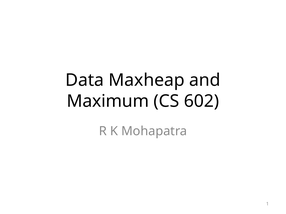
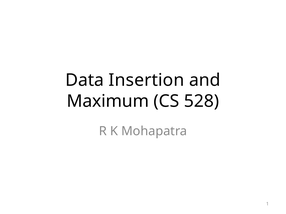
Maxheap: Maxheap -> Insertion
602: 602 -> 528
